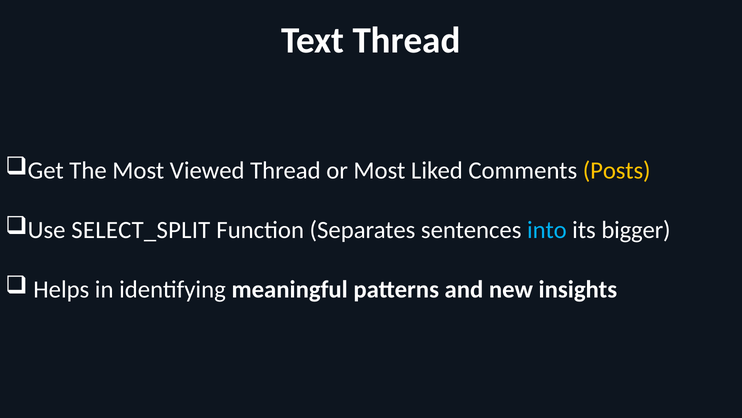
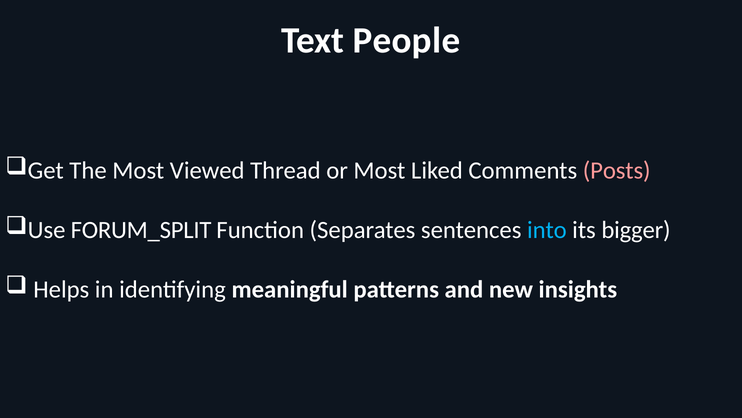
Text Thread: Thread -> People
Posts colour: yellow -> pink
SELECT_SPLIT: SELECT_SPLIT -> FORUM_SPLIT
